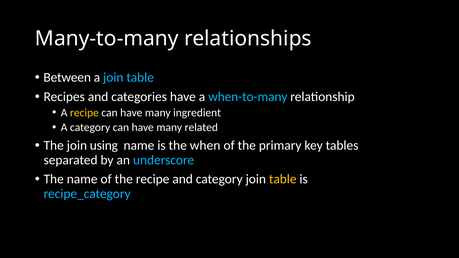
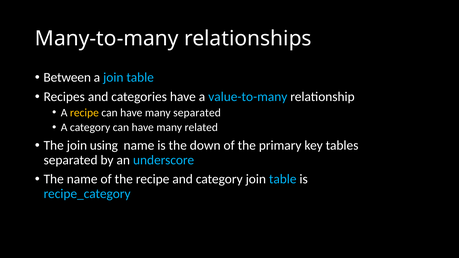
when-to-many: when-to-many -> value-to-many
many ingredient: ingredient -> separated
when: when -> down
table at (283, 179) colour: yellow -> light blue
